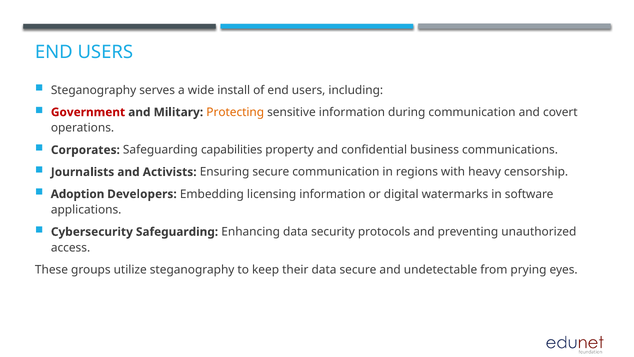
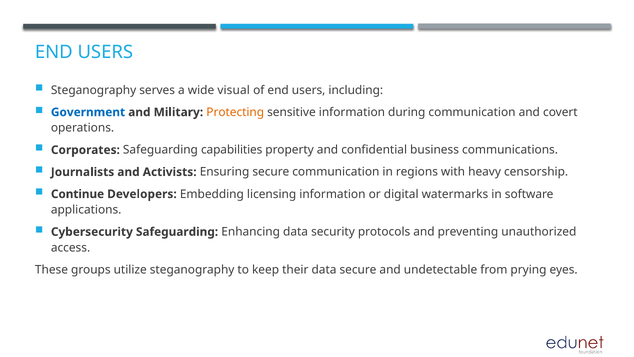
install: install -> visual
Government colour: red -> blue
Adoption: Adoption -> Continue
